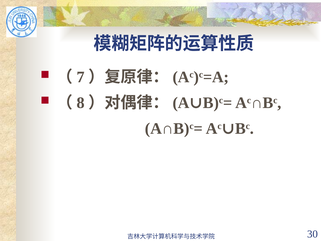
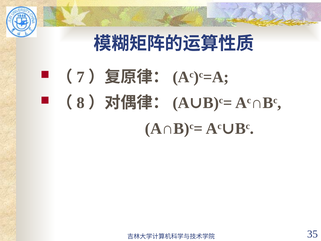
30: 30 -> 35
